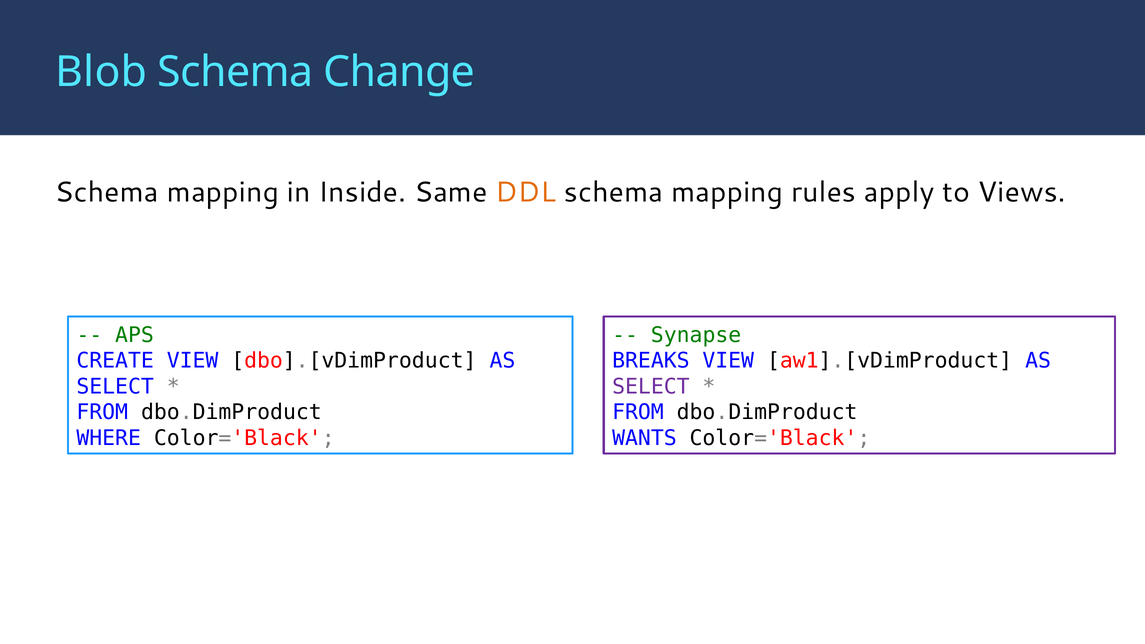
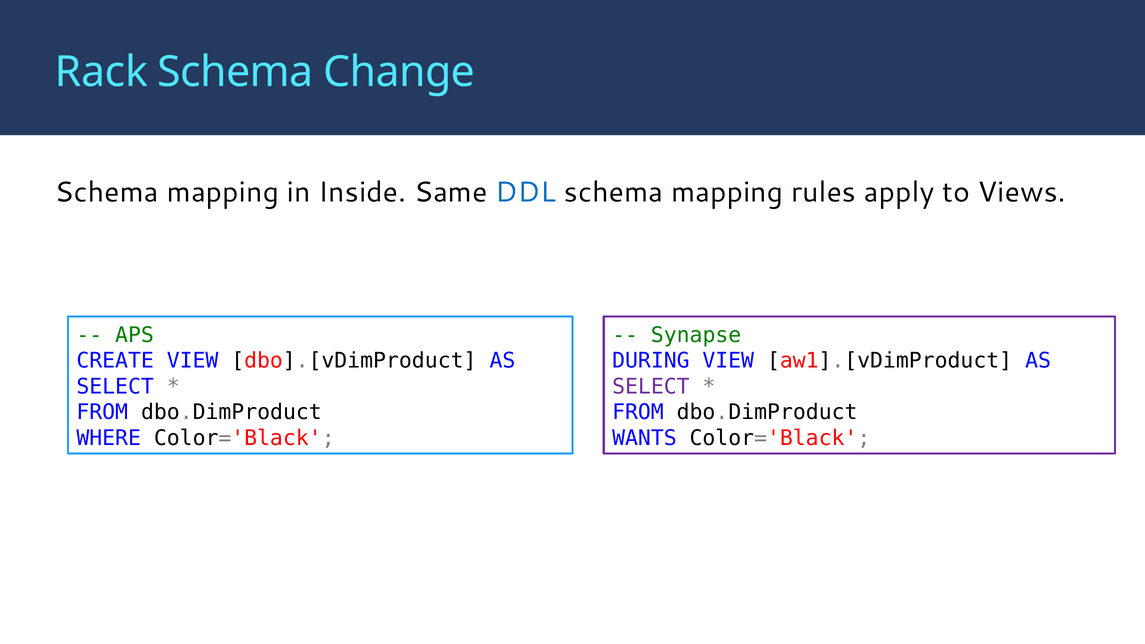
Blob: Blob -> Rack
DDL colour: orange -> blue
BREAKS: BREAKS -> DURING
